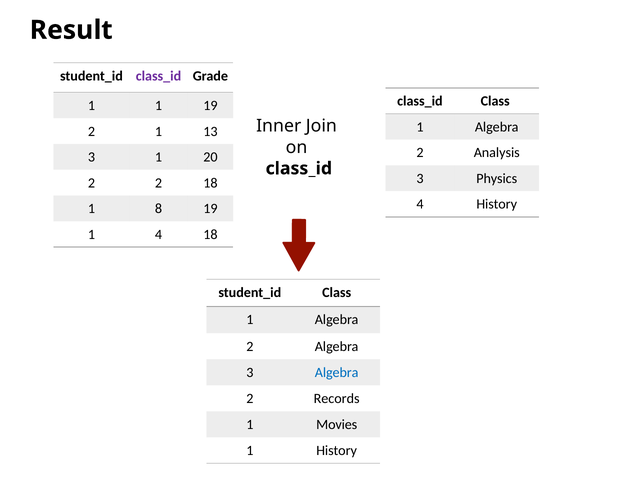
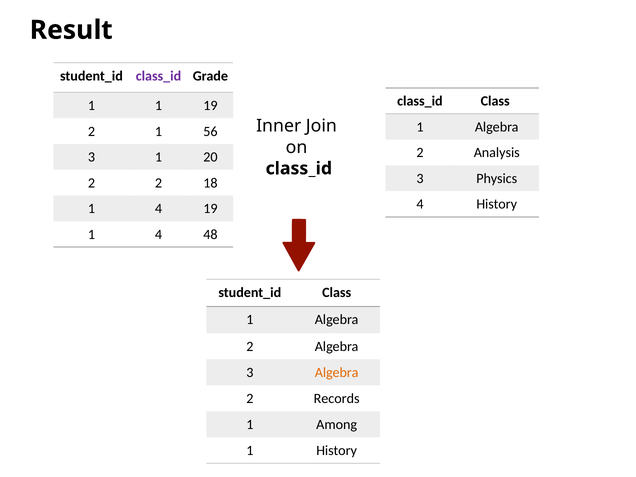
13: 13 -> 56
8 at (159, 209): 8 -> 4
4 18: 18 -> 48
Algebra at (337, 372) colour: blue -> orange
Movies: Movies -> Among
